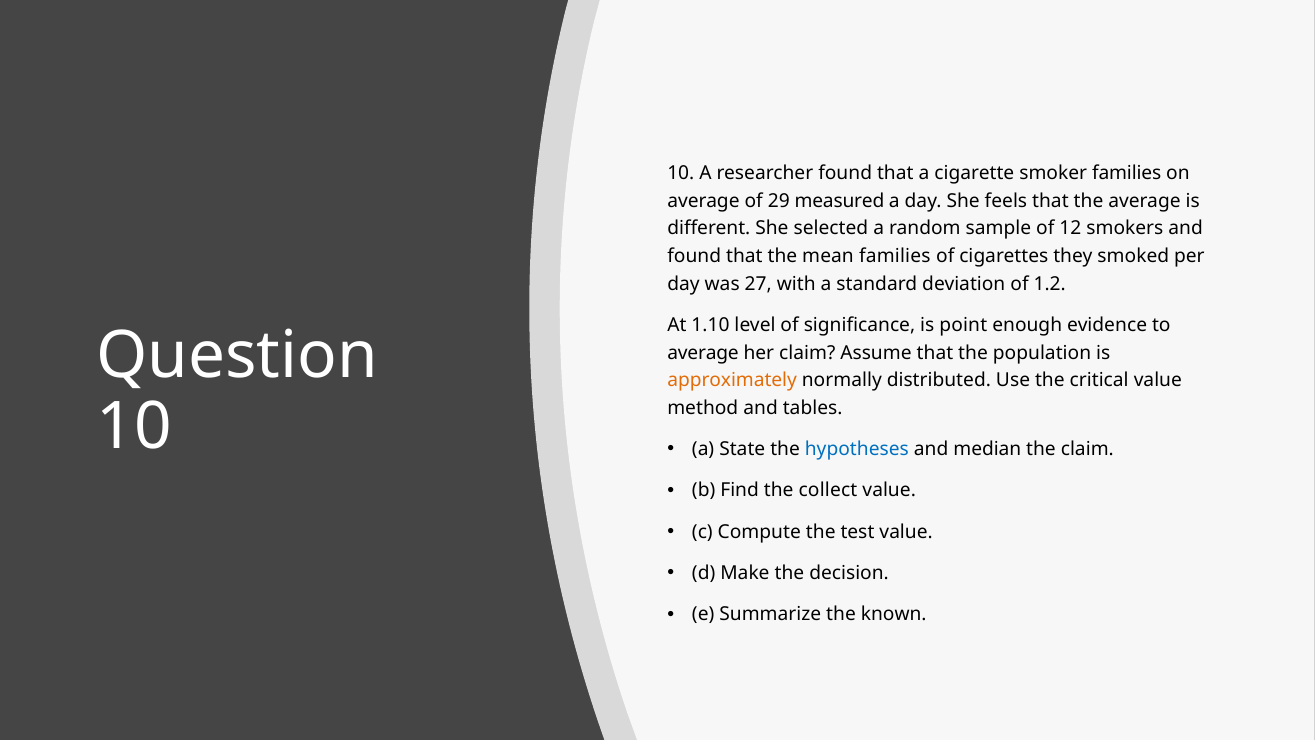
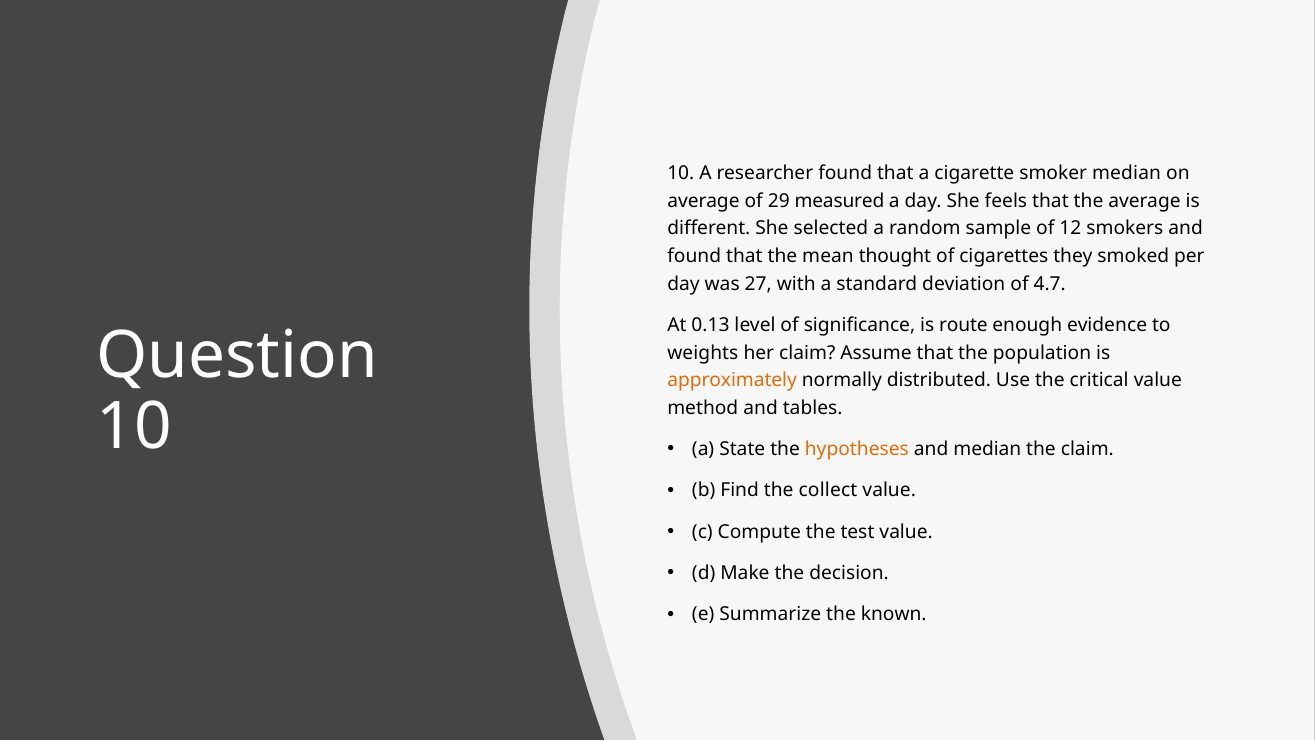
smoker families: families -> median
mean families: families -> thought
1.2: 1.2 -> 4.7
1.10: 1.10 -> 0.13
point: point -> route
average at (703, 353): average -> weights
hypotheses colour: blue -> orange
